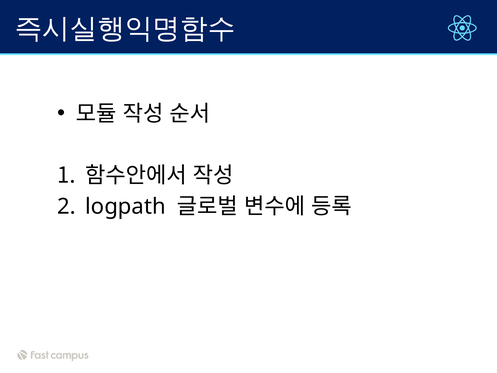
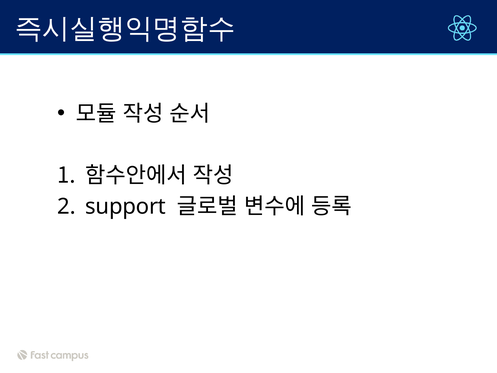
logpath: logpath -> support
